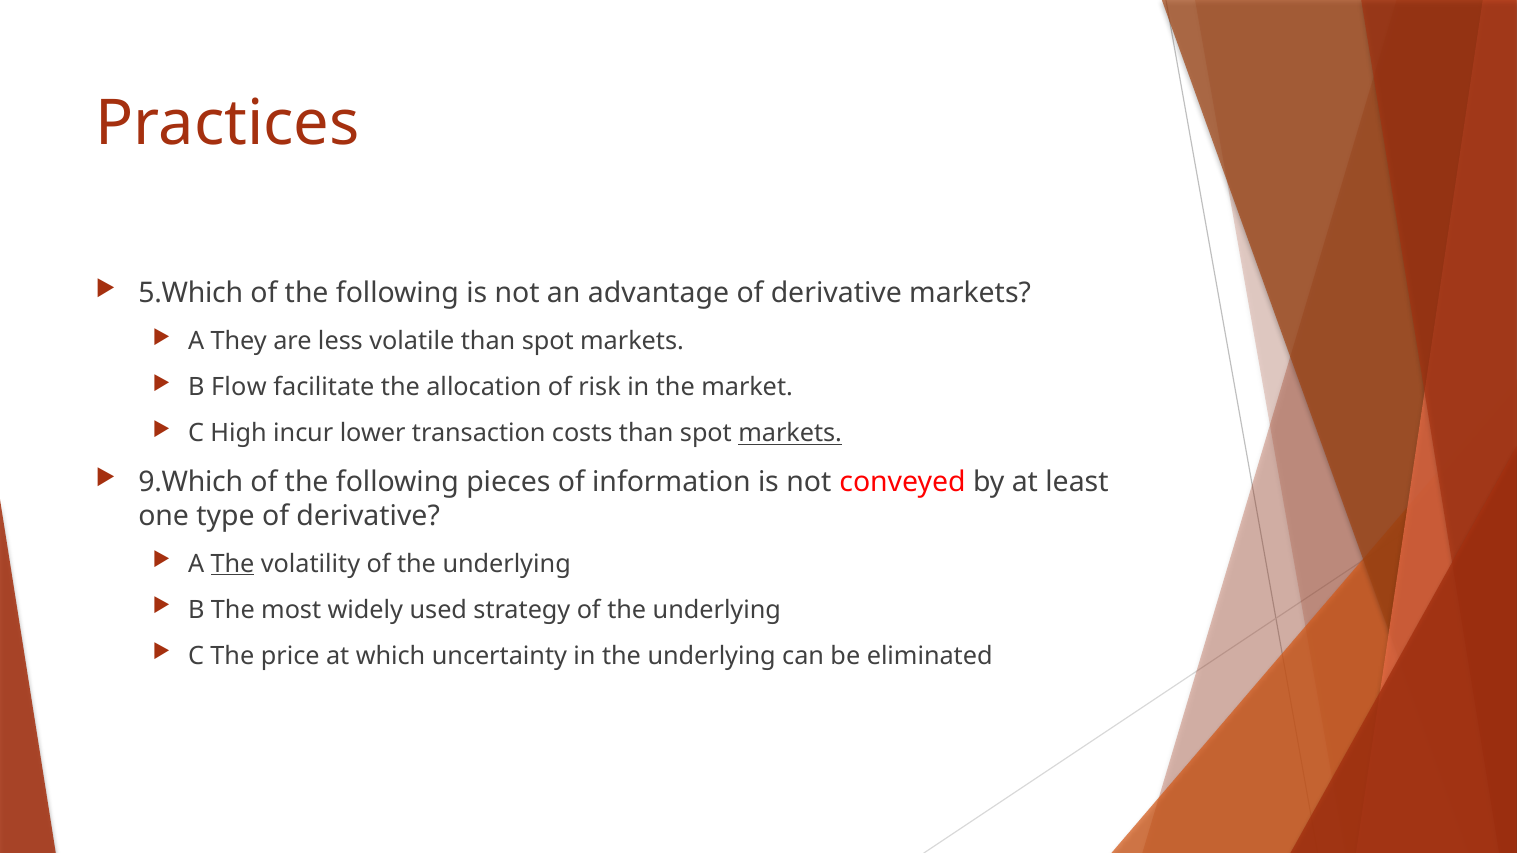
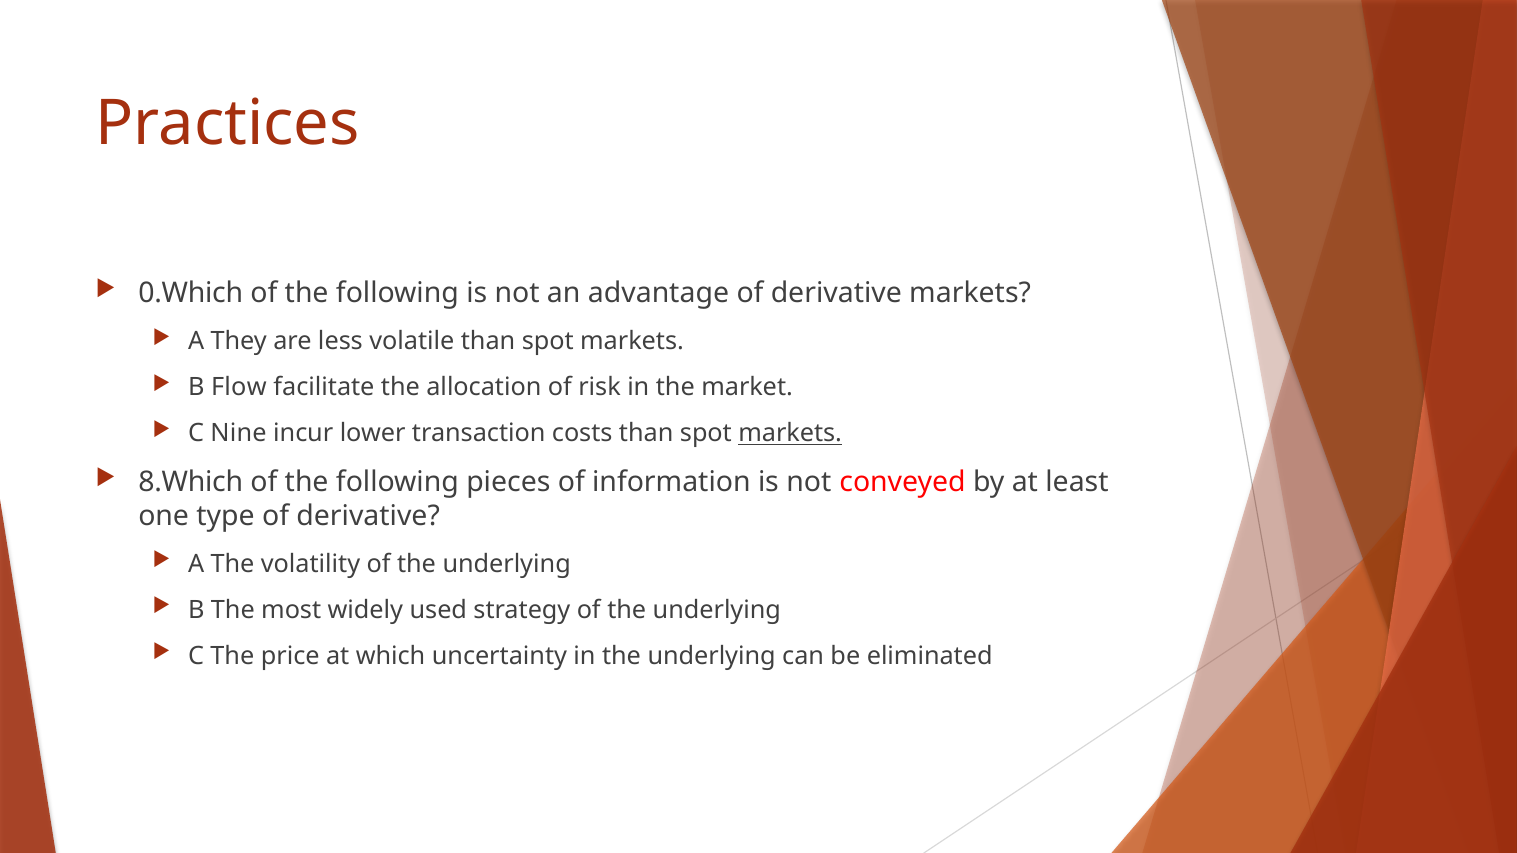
5.Which: 5.Which -> 0.Which
High: High -> Nine
9.Which: 9.Which -> 8.Which
The at (233, 564) underline: present -> none
